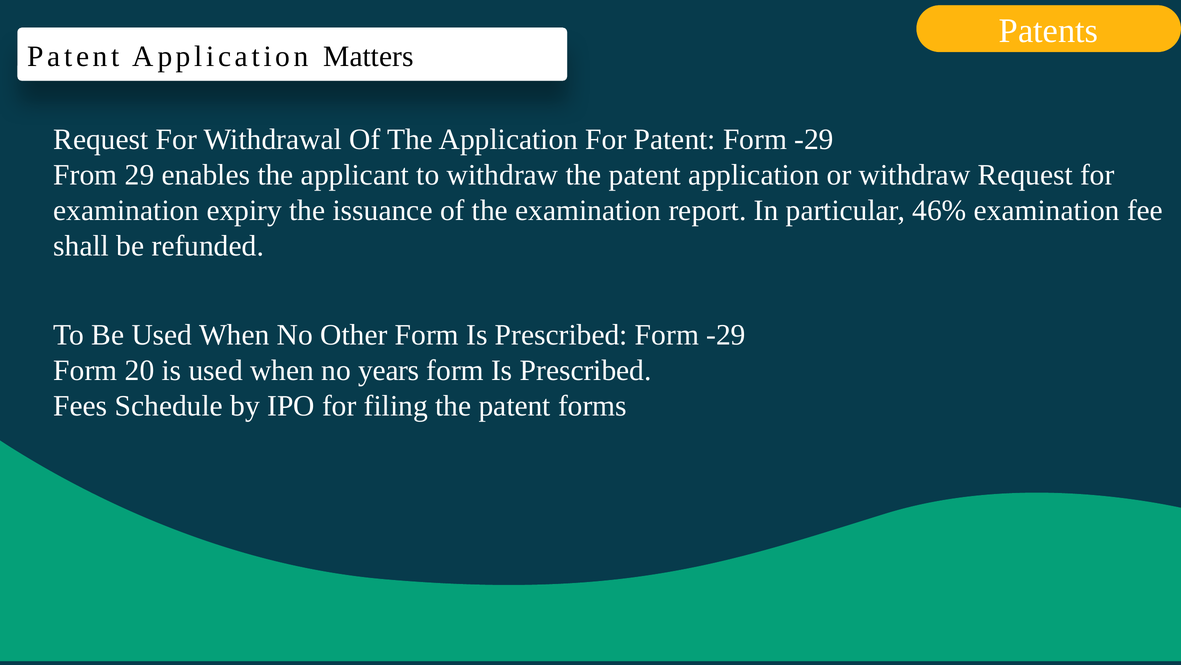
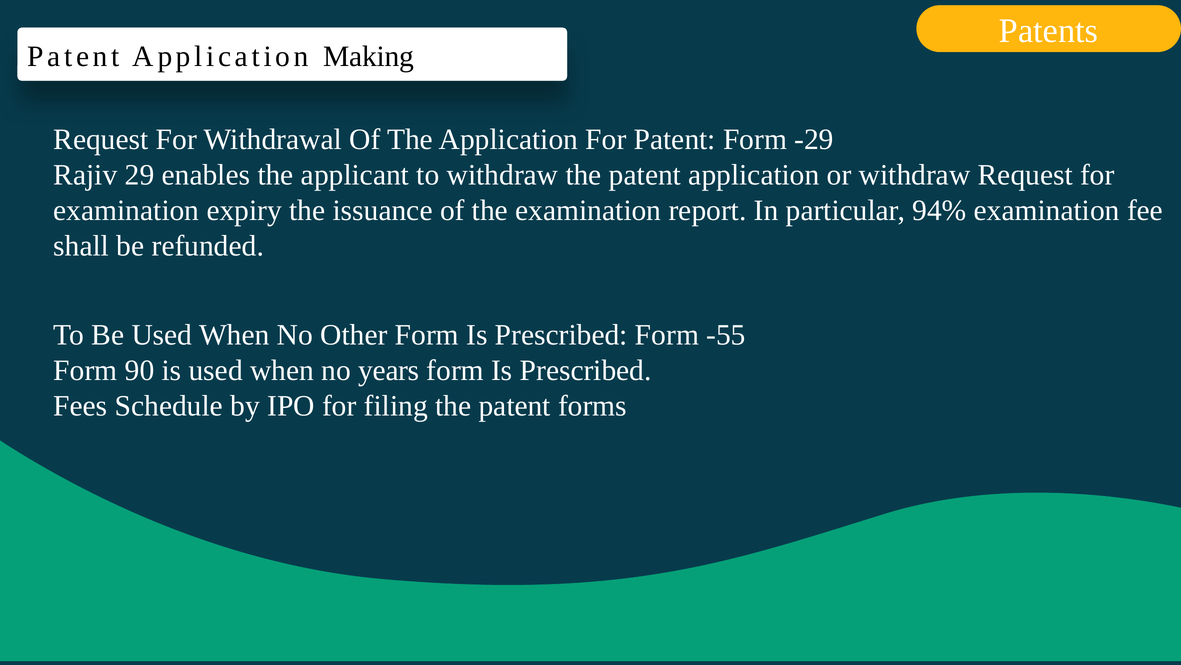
Matters: Matters -> Making
From: From -> Rajiv
46%: 46% -> 94%
Prescribed Form -29: -29 -> -55
20: 20 -> 90
